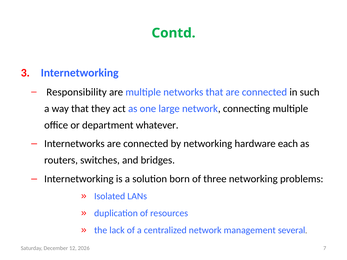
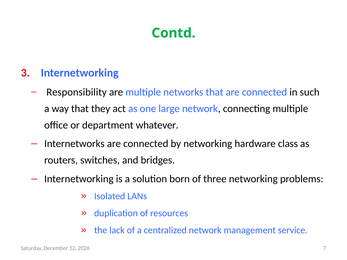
each: each -> class
several: several -> service
